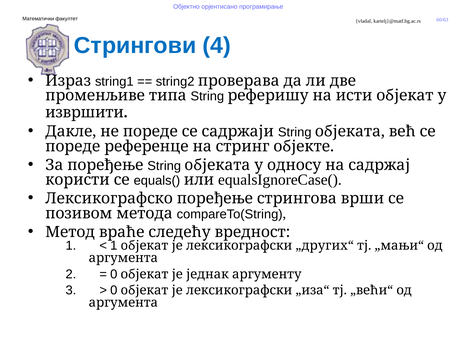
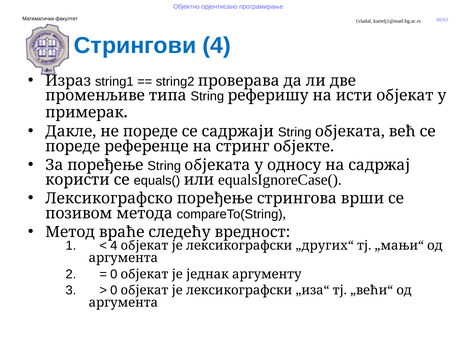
извршити: извршити -> примерак
1 at (114, 246): 1 -> 4
